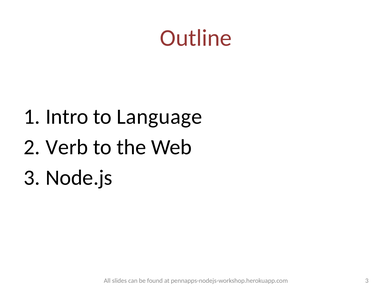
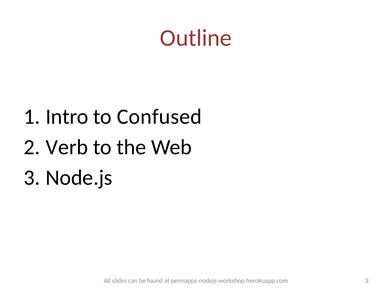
Language: Language -> Confused
